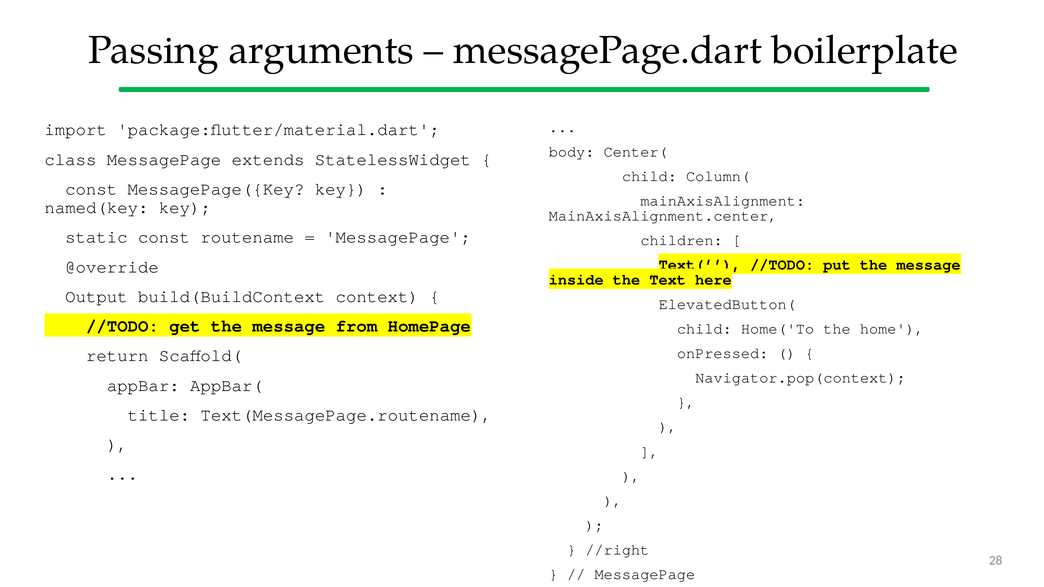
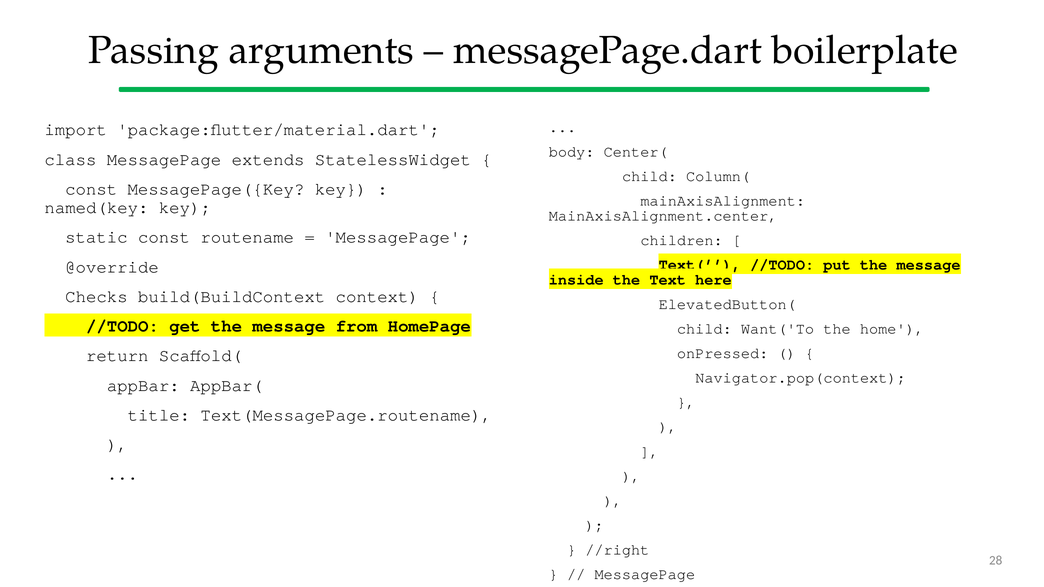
Output: Output -> Checks
Home('To: Home('To -> Want('To
